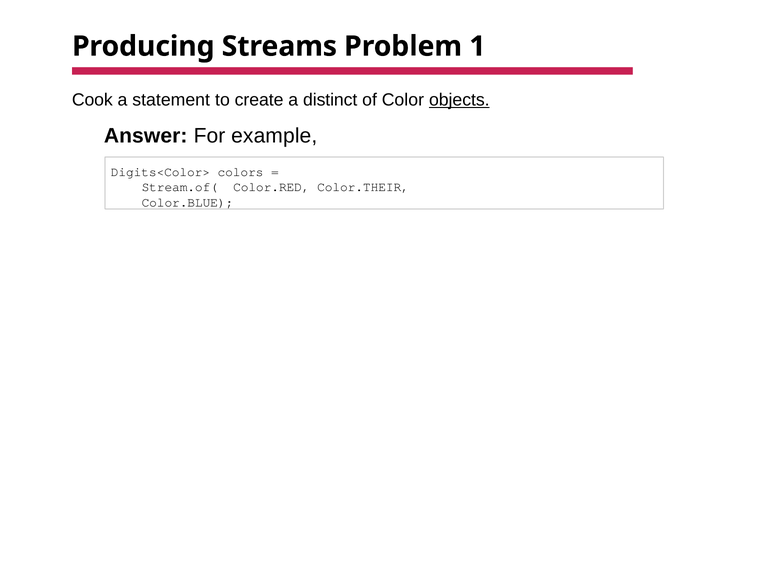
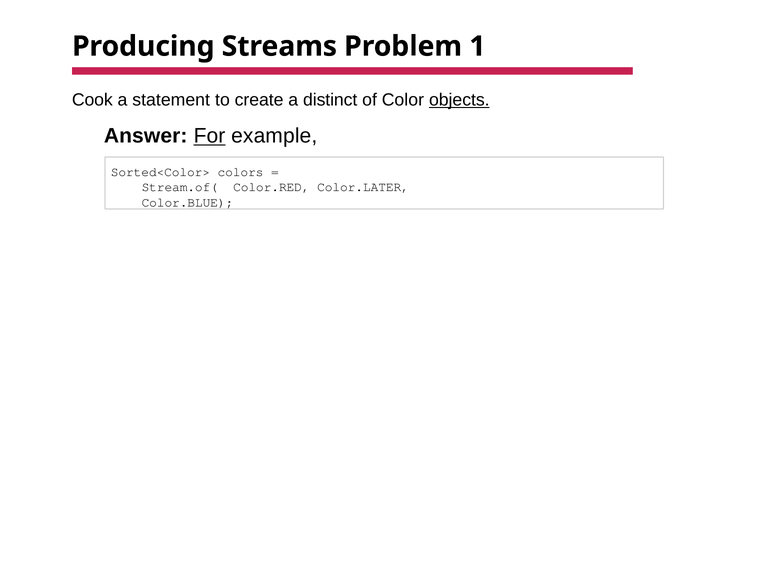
For underline: none -> present
Digits<Color>: Digits<Color> -> Sorted<Color>
Color.THEIR: Color.THEIR -> Color.LATER
